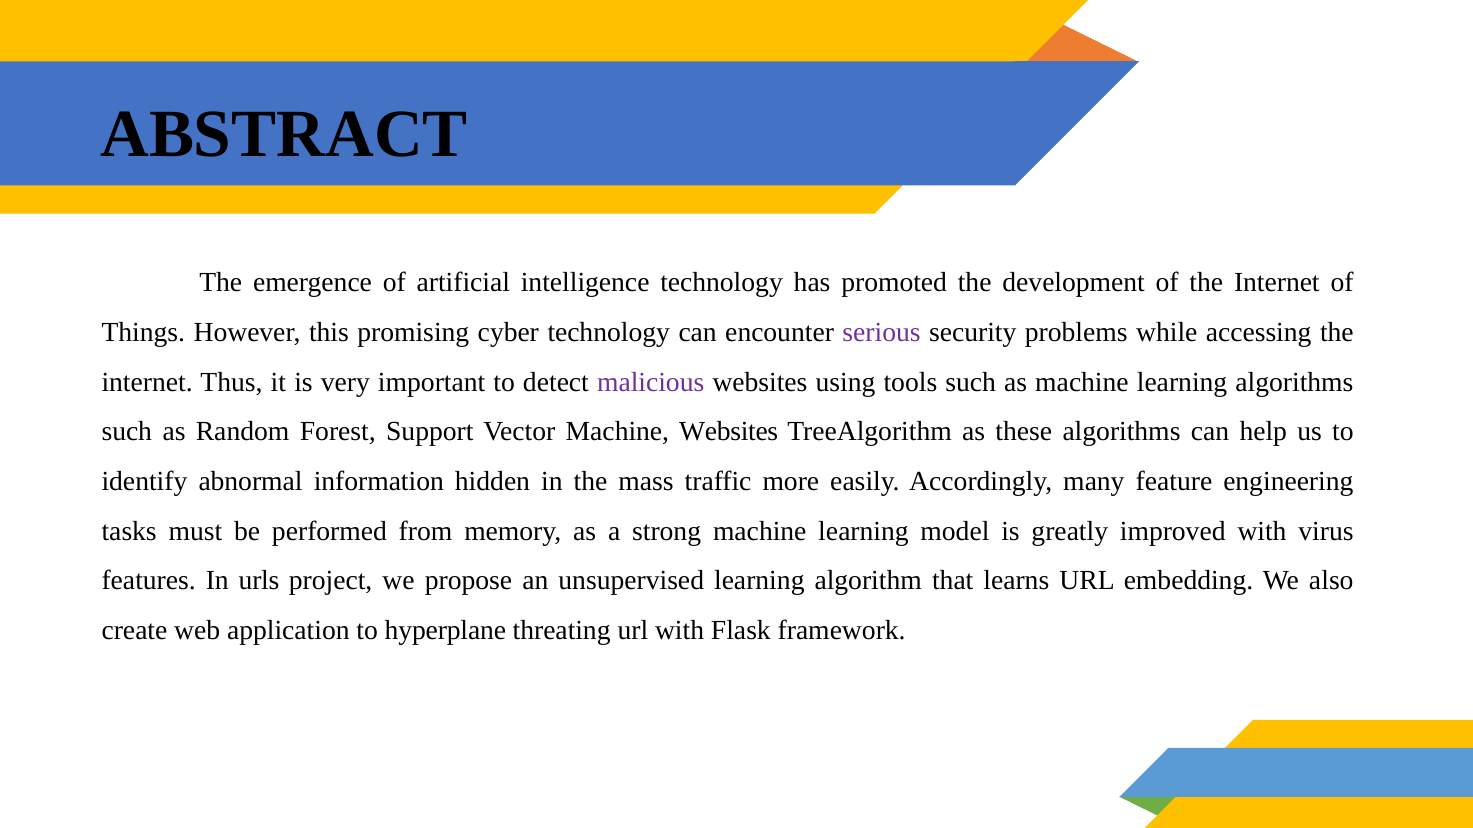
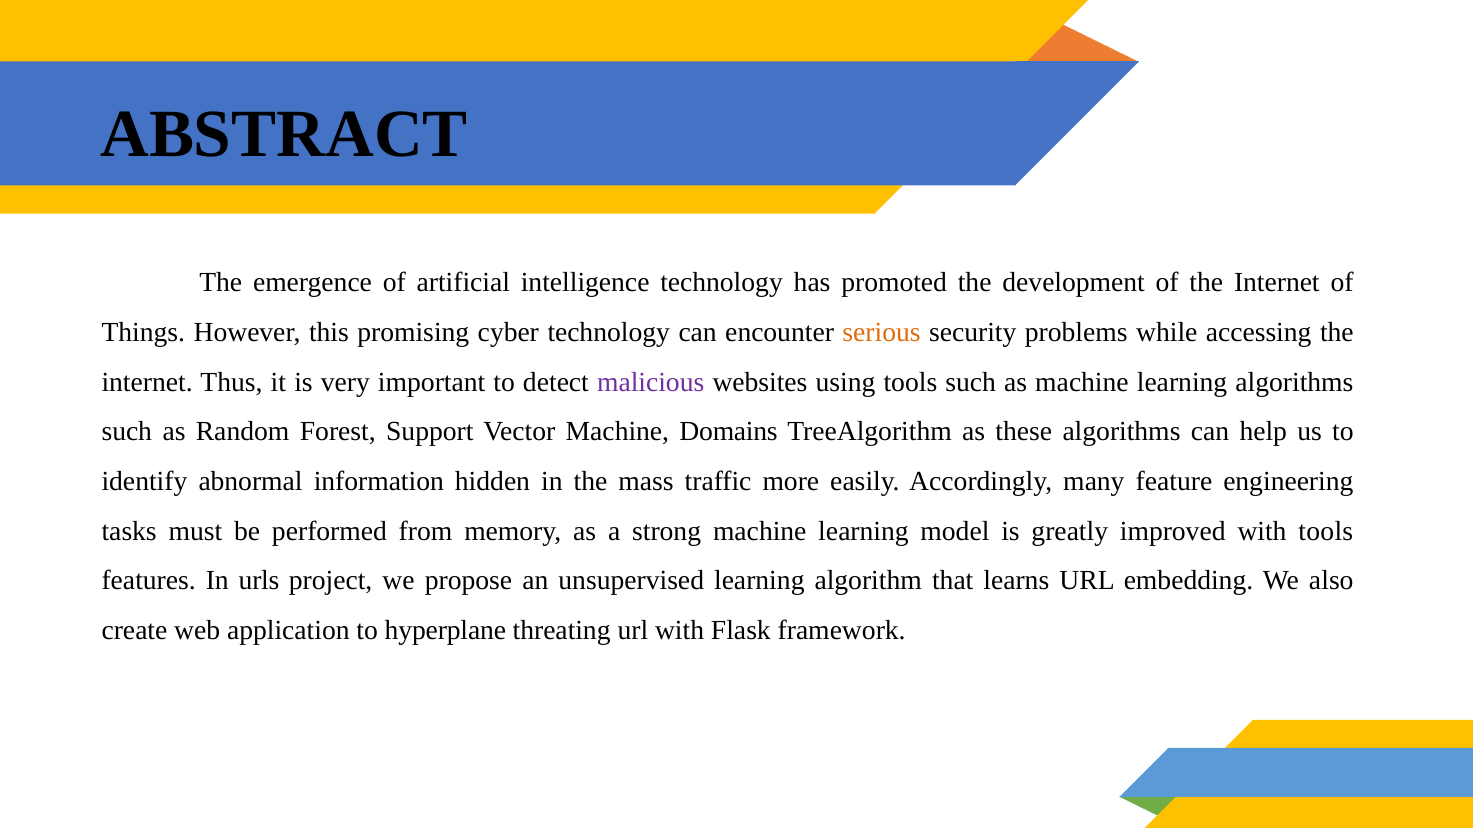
serious colour: purple -> orange
Machine Websites: Websites -> Domains
with virus: virus -> tools
